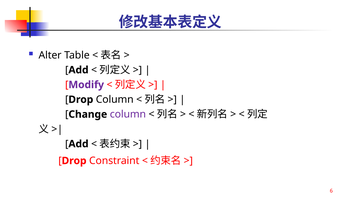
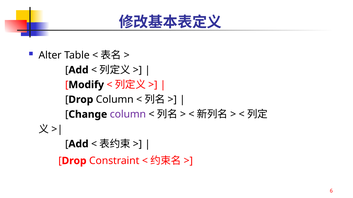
Modify colour: purple -> black
